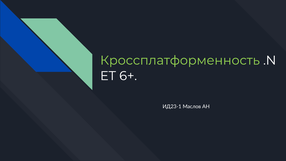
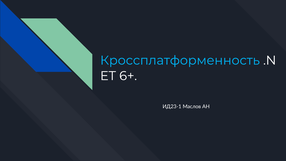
Кроссплатформенность colour: light green -> light blue
